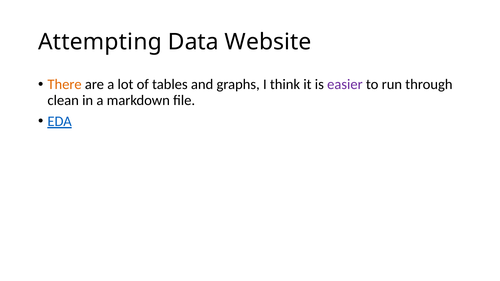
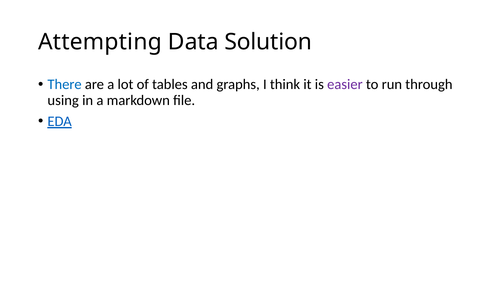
Website: Website -> Solution
There colour: orange -> blue
clean: clean -> using
